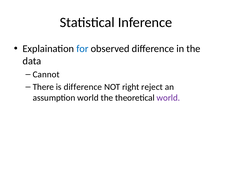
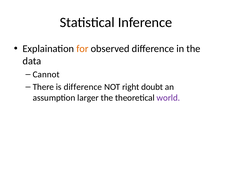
for colour: blue -> orange
reject: reject -> doubt
assumption world: world -> larger
